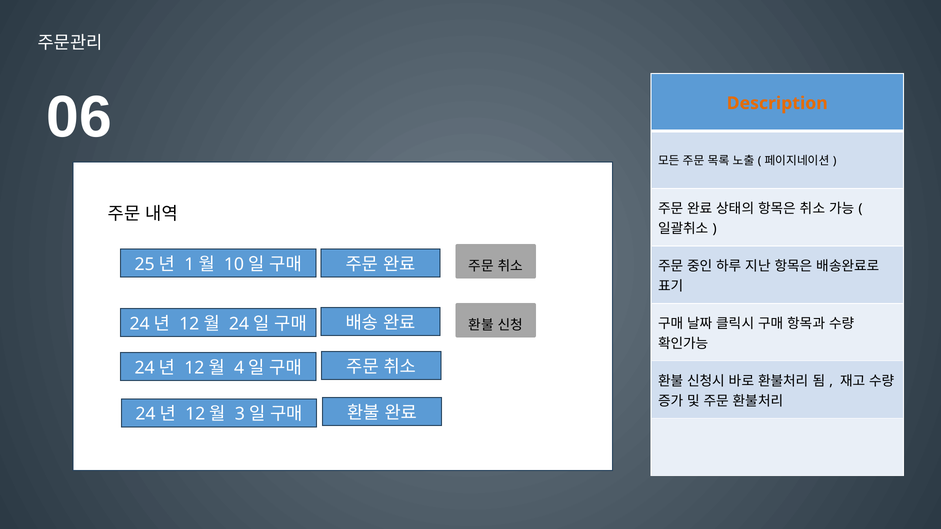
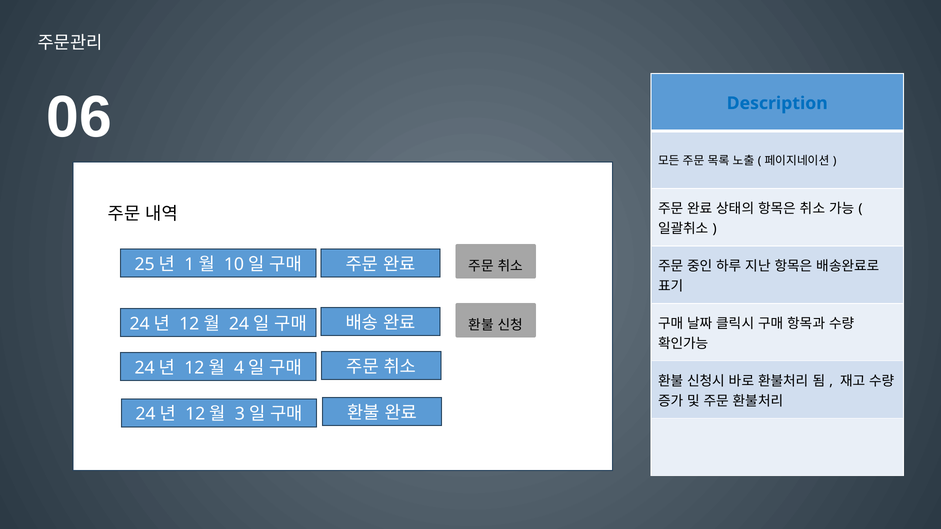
Description colour: orange -> blue
